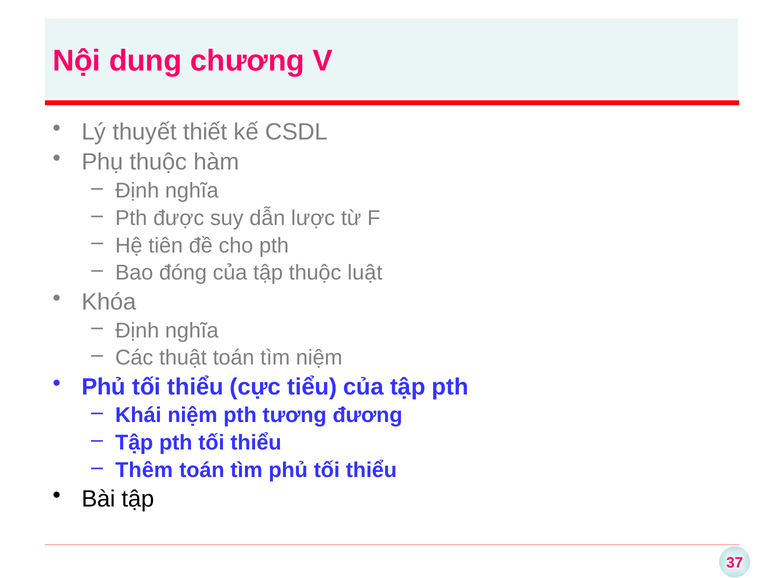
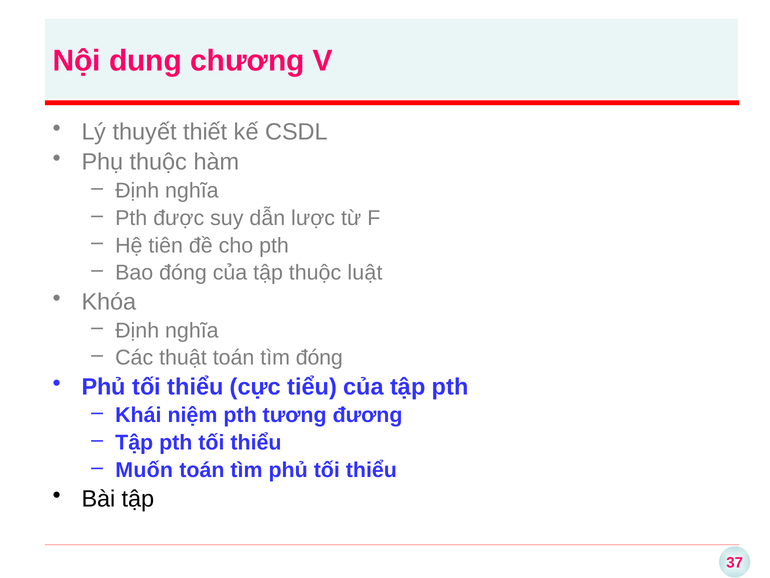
tìm niệm: niệm -> đóng
Thêm: Thêm -> Muốn
